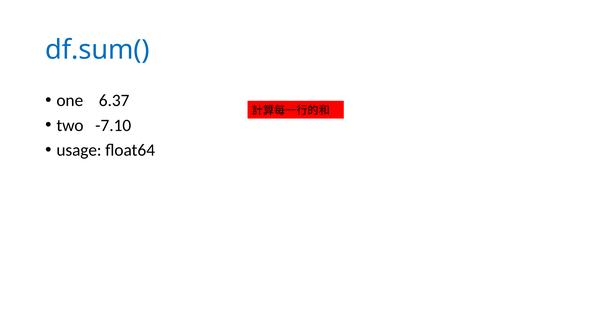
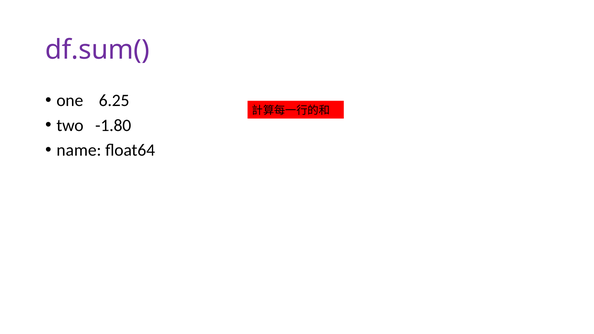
df.sum( colour: blue -> purple
6.37: 6.37 -> 6.25
-7.10: -7.10 -> -1.80
usage: usage -> name
